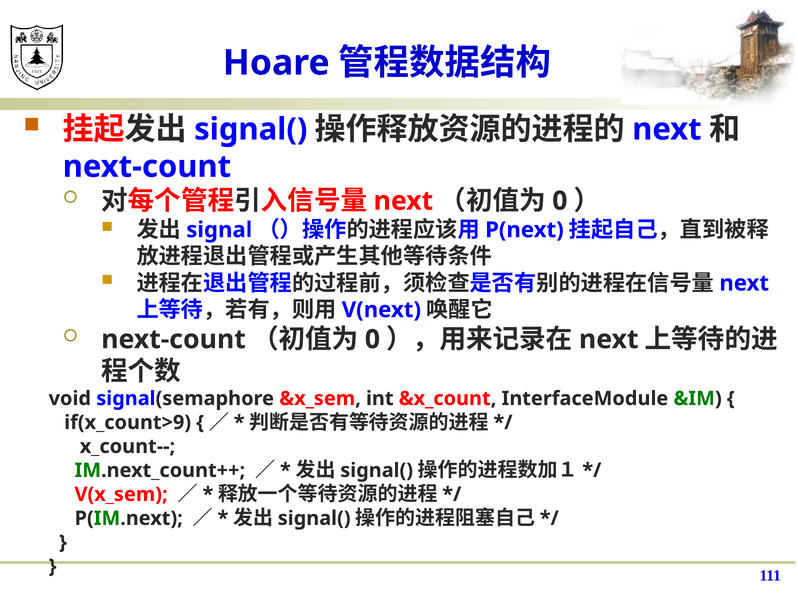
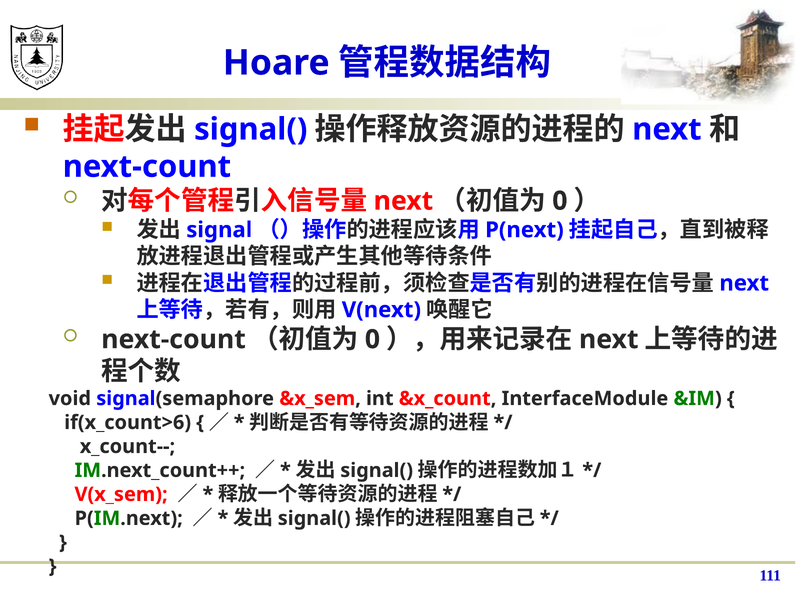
if(x_count>9: if(x_count>9 -> if(x_count>6
